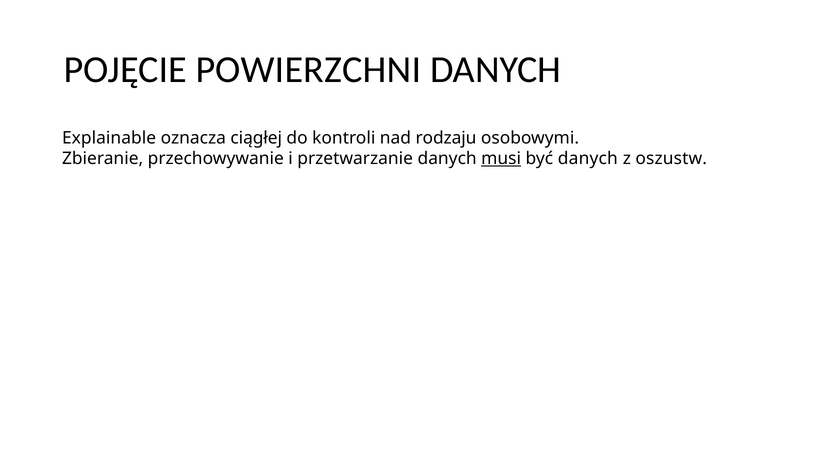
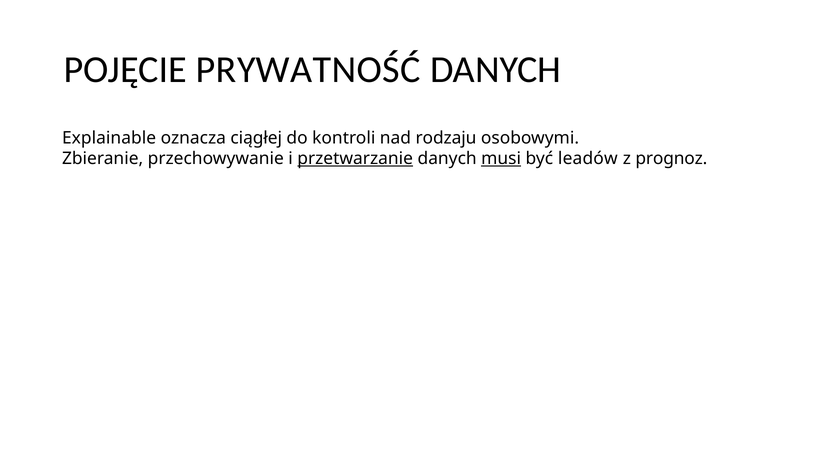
POWIERZCHNI: POWIERZCHNI -> PRYWATNOŚĆ
przetwarzanie underline: none -> present
być danych: danych -> leadów
oszustw: oszustw -> prognoz
